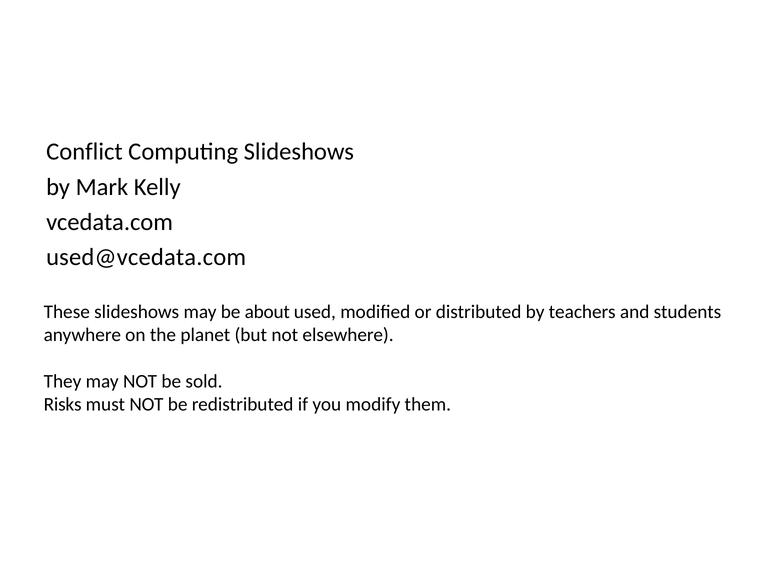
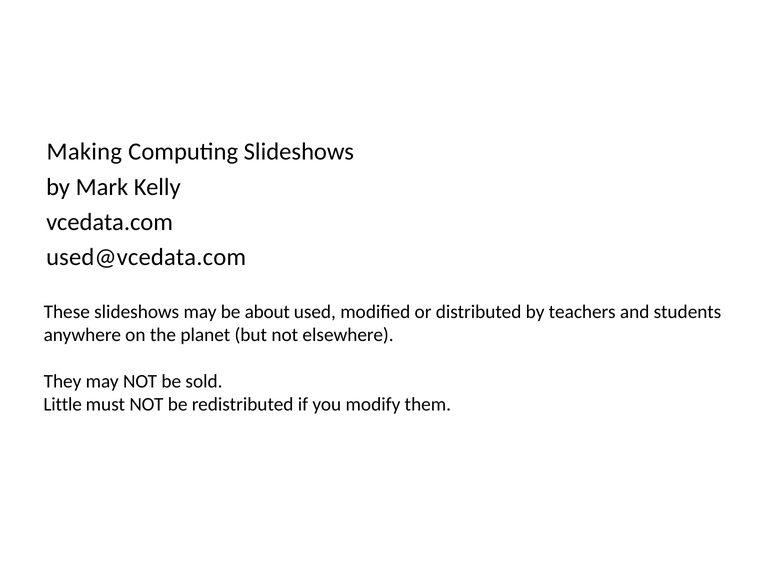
Conflict: Conflict -> Making
Risks: Risks -> Little
